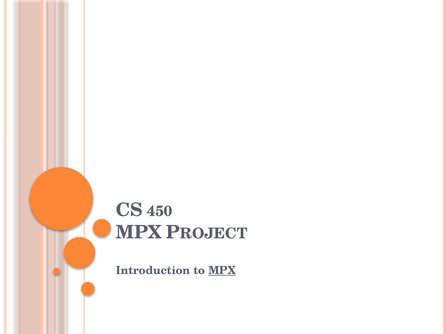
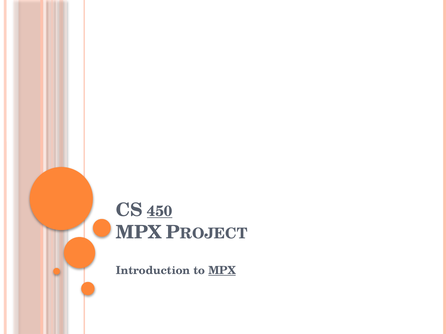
450 underline: none -> present
